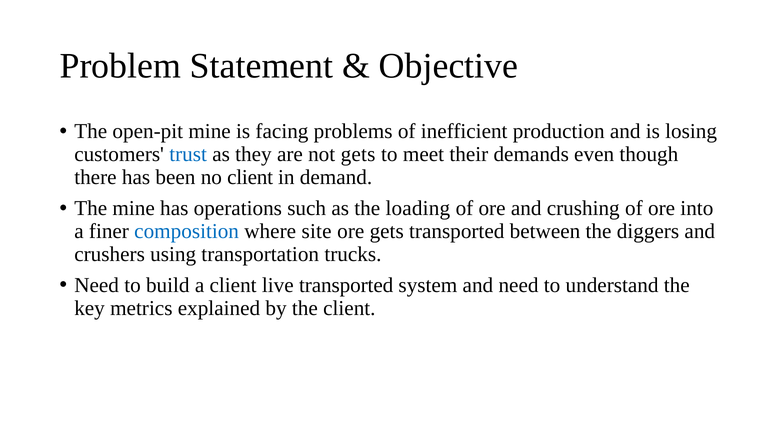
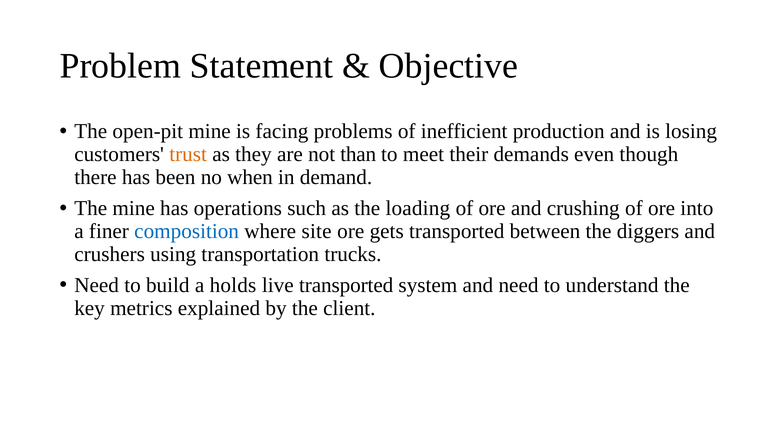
trust colour: blue -> orange
not gets: gets -> than
no client: client -> when
a client: client -> holds
